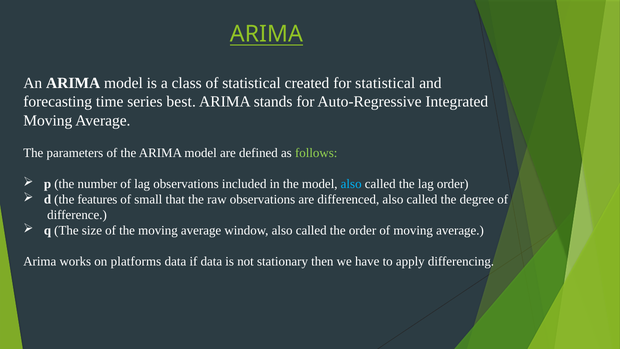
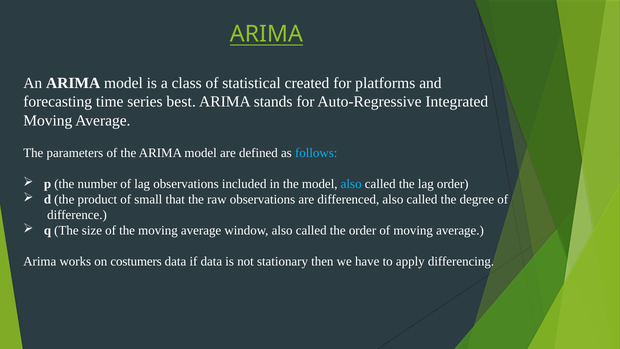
for statistical: statistical -> platforms
follows colour: light green -> light blue
features: features -> product
platforms: platforms -> costumers
